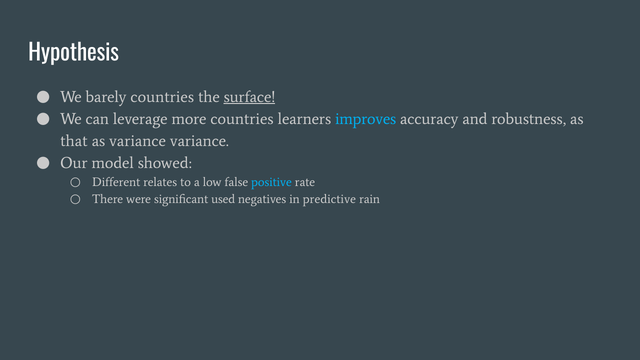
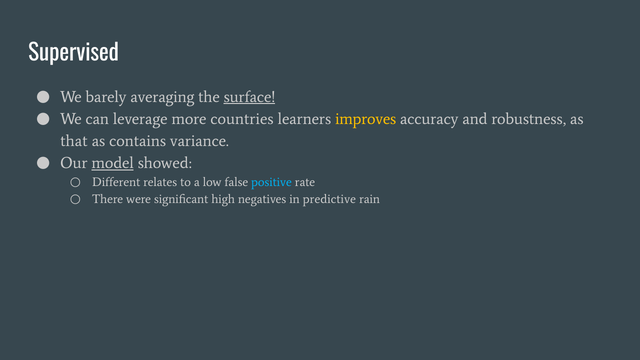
Hypothesis: Hypothesis -> Supervised
barely countries: countries -> averaging
improves colour: light blue -> yellow
as variance: variance -> contains
model underline: none -> present
used: used -> high
